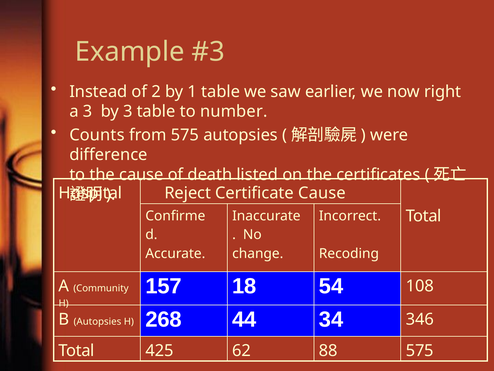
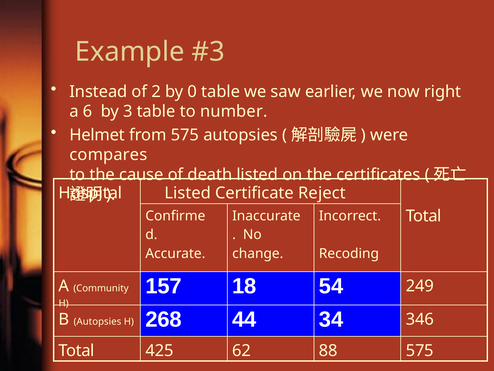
1: 1 -> 0
a 3: 3 -> 6
Counts: Counts -> Helmet
difference: difference -> compares
Reject at (188, 193): Reject -> Listed
Certificate Cause: Cause -> Reject
108: 108 -> 249
